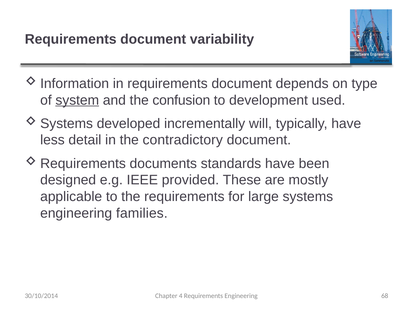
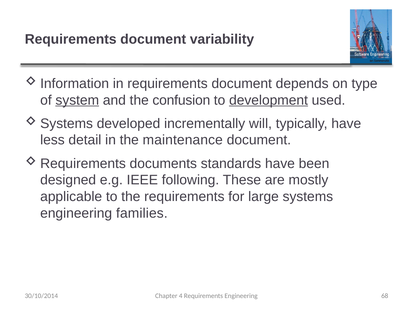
development underline: none -> present
contradictory: contradictory -> maintenance
provided: provided -> following
